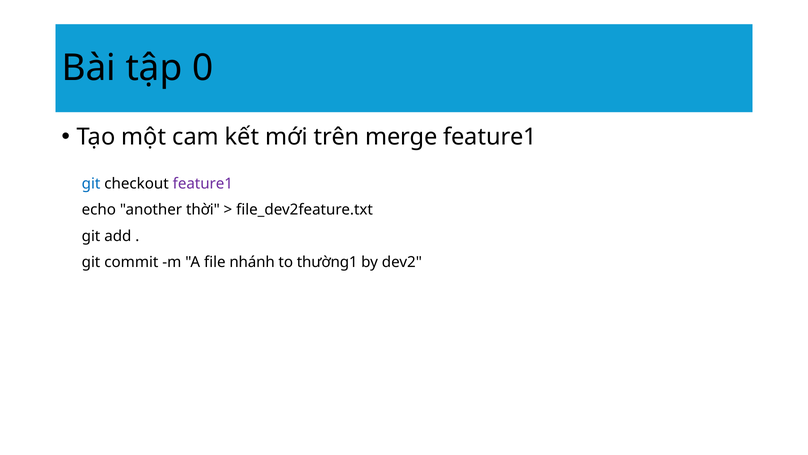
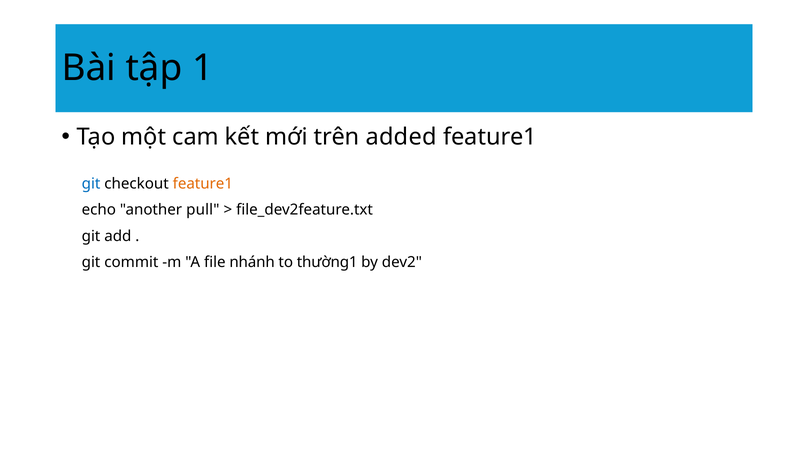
0: 0 -> 1
merge: merge -> added
feature1 at (203, 184) colour: purple -> orange
thời: thời -> pull
